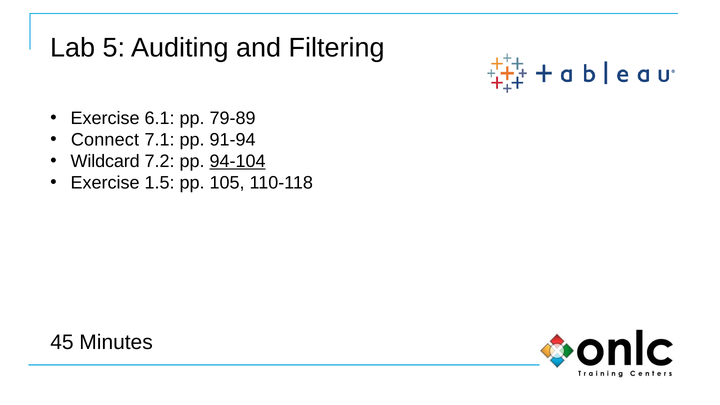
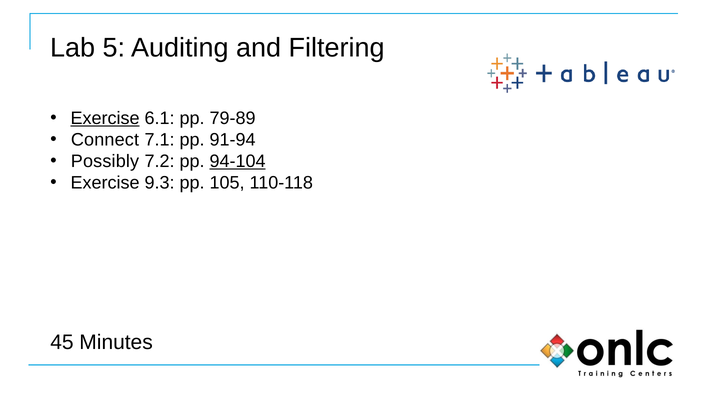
Exercise at (105, 118) underline: none -> present
Wildcard: Wildcard -> Possibly
1.5: 1.5 -> 9.3
